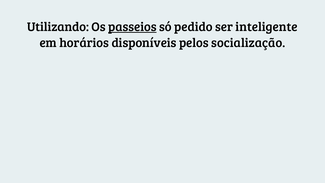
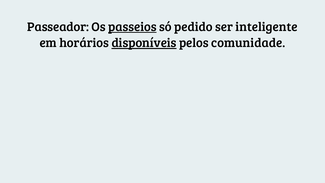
Utilizando: Utilizando -> Passeador
disponíveis underline: none -> present
socialização: socialização -> comunidade
